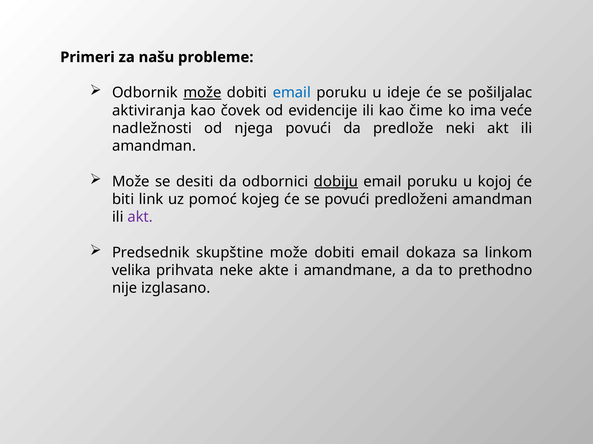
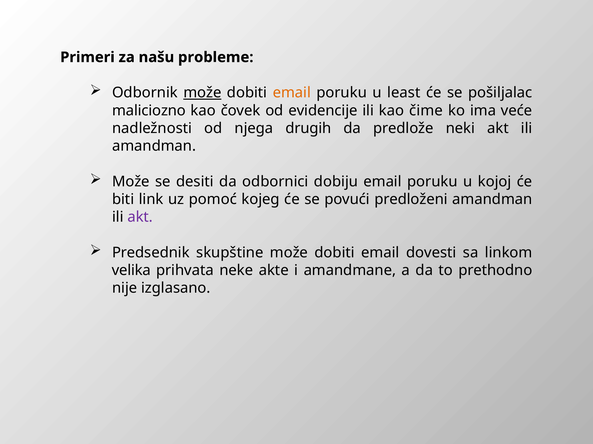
email at (292, 93) colour: blue -> orange
ideje: ideje -> least
aktiviranja: aktiviranja -> maliciozno
njega povući: povući -> drugih
dobiju underline: present -> none
dokaza: dokaza -> dovesti
